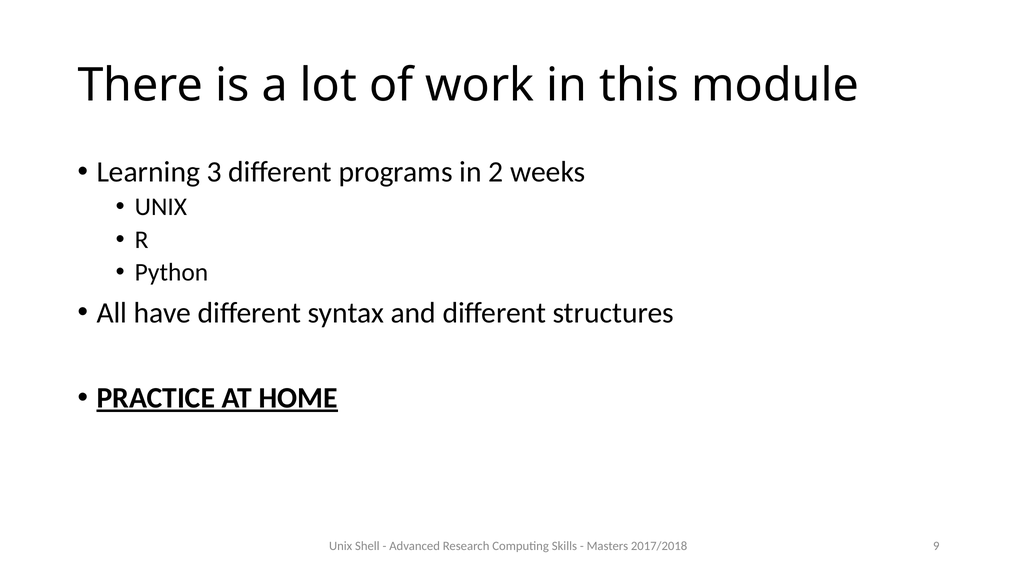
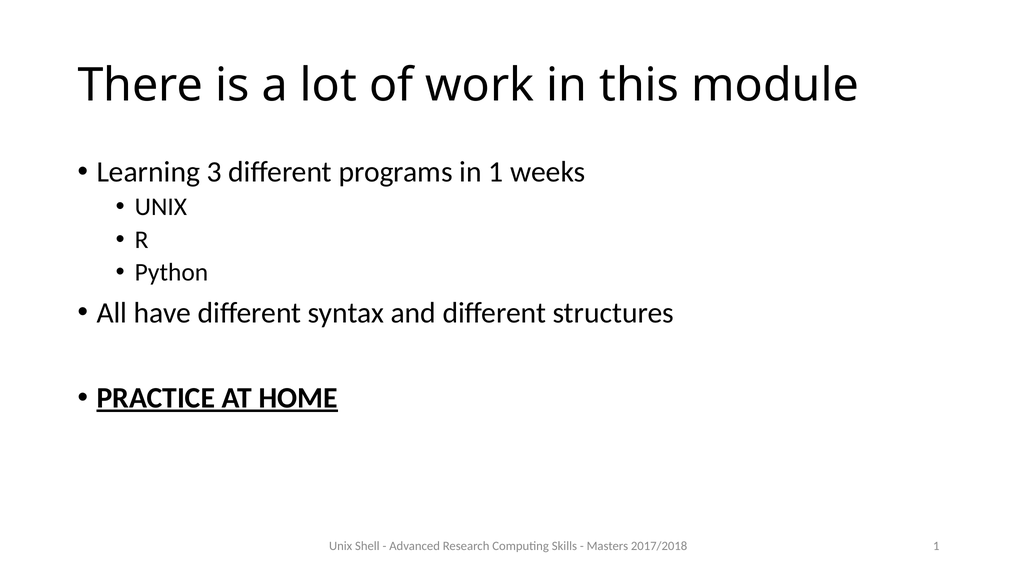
in 2: 2 -> 1
2017/2018 9: 9 -> 1
